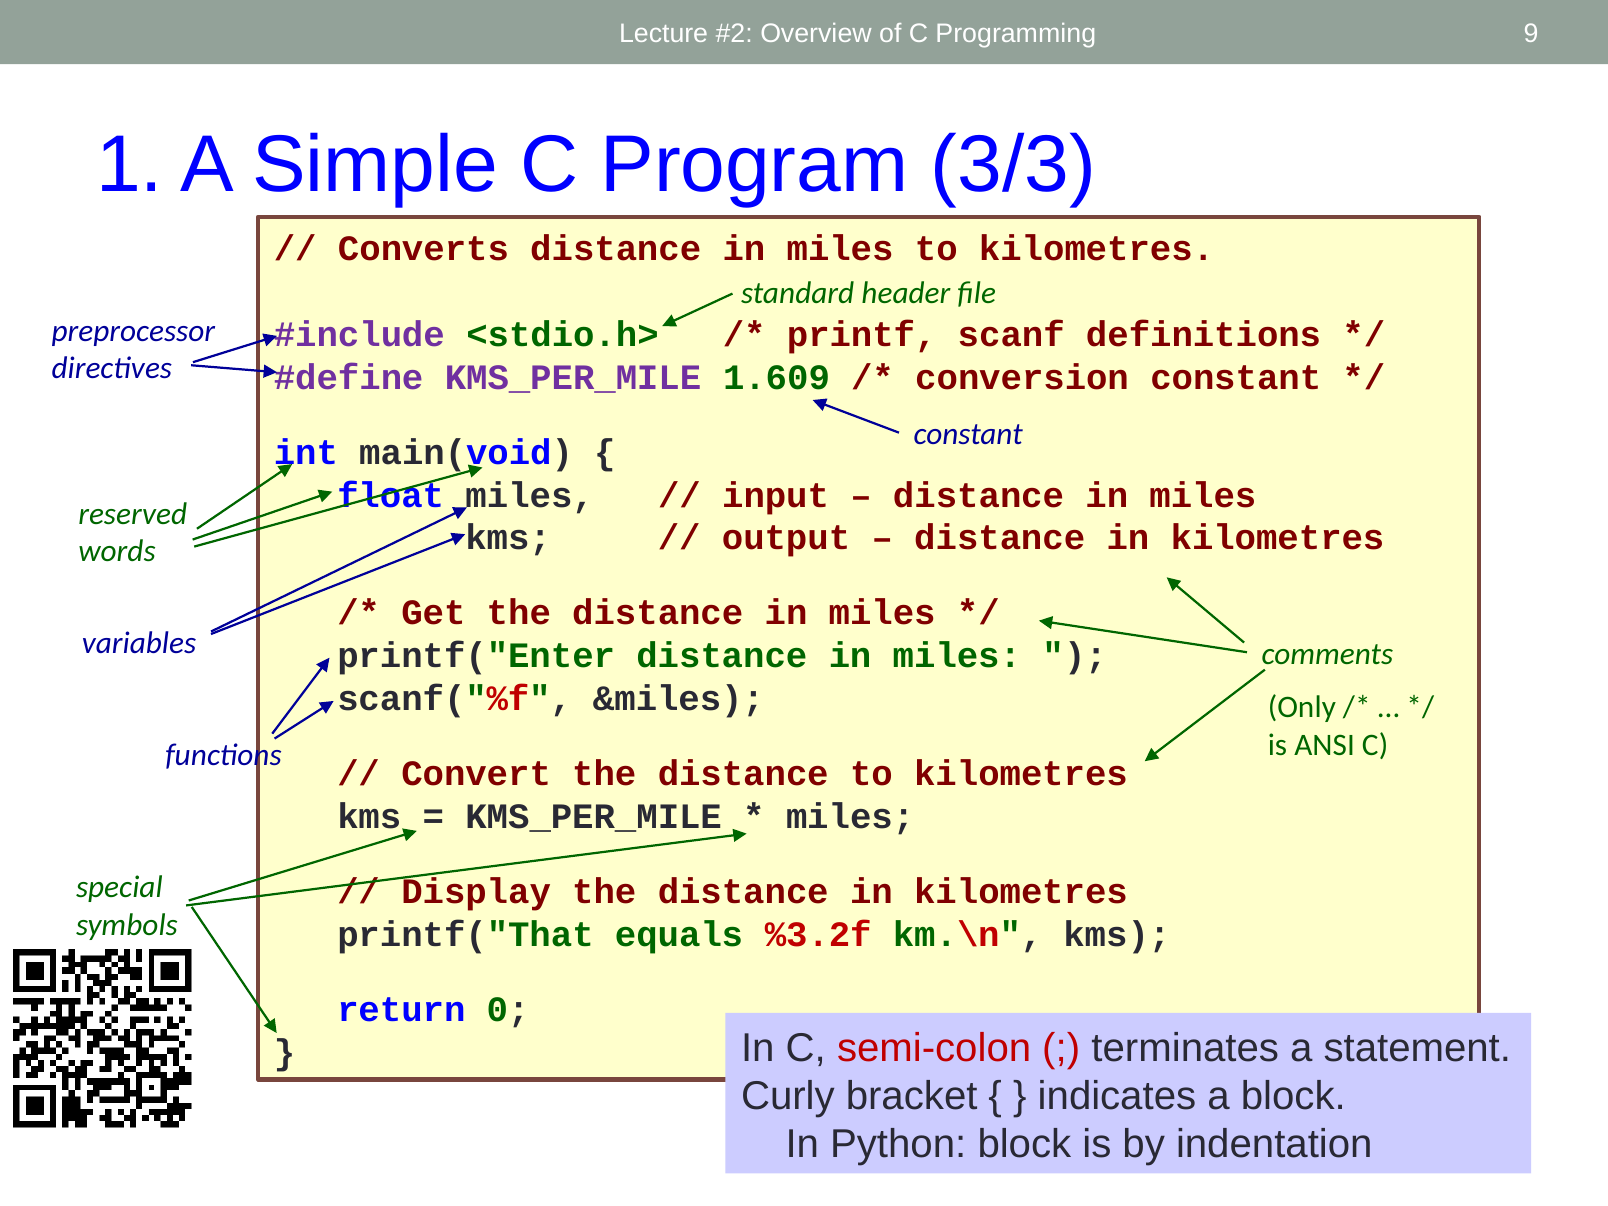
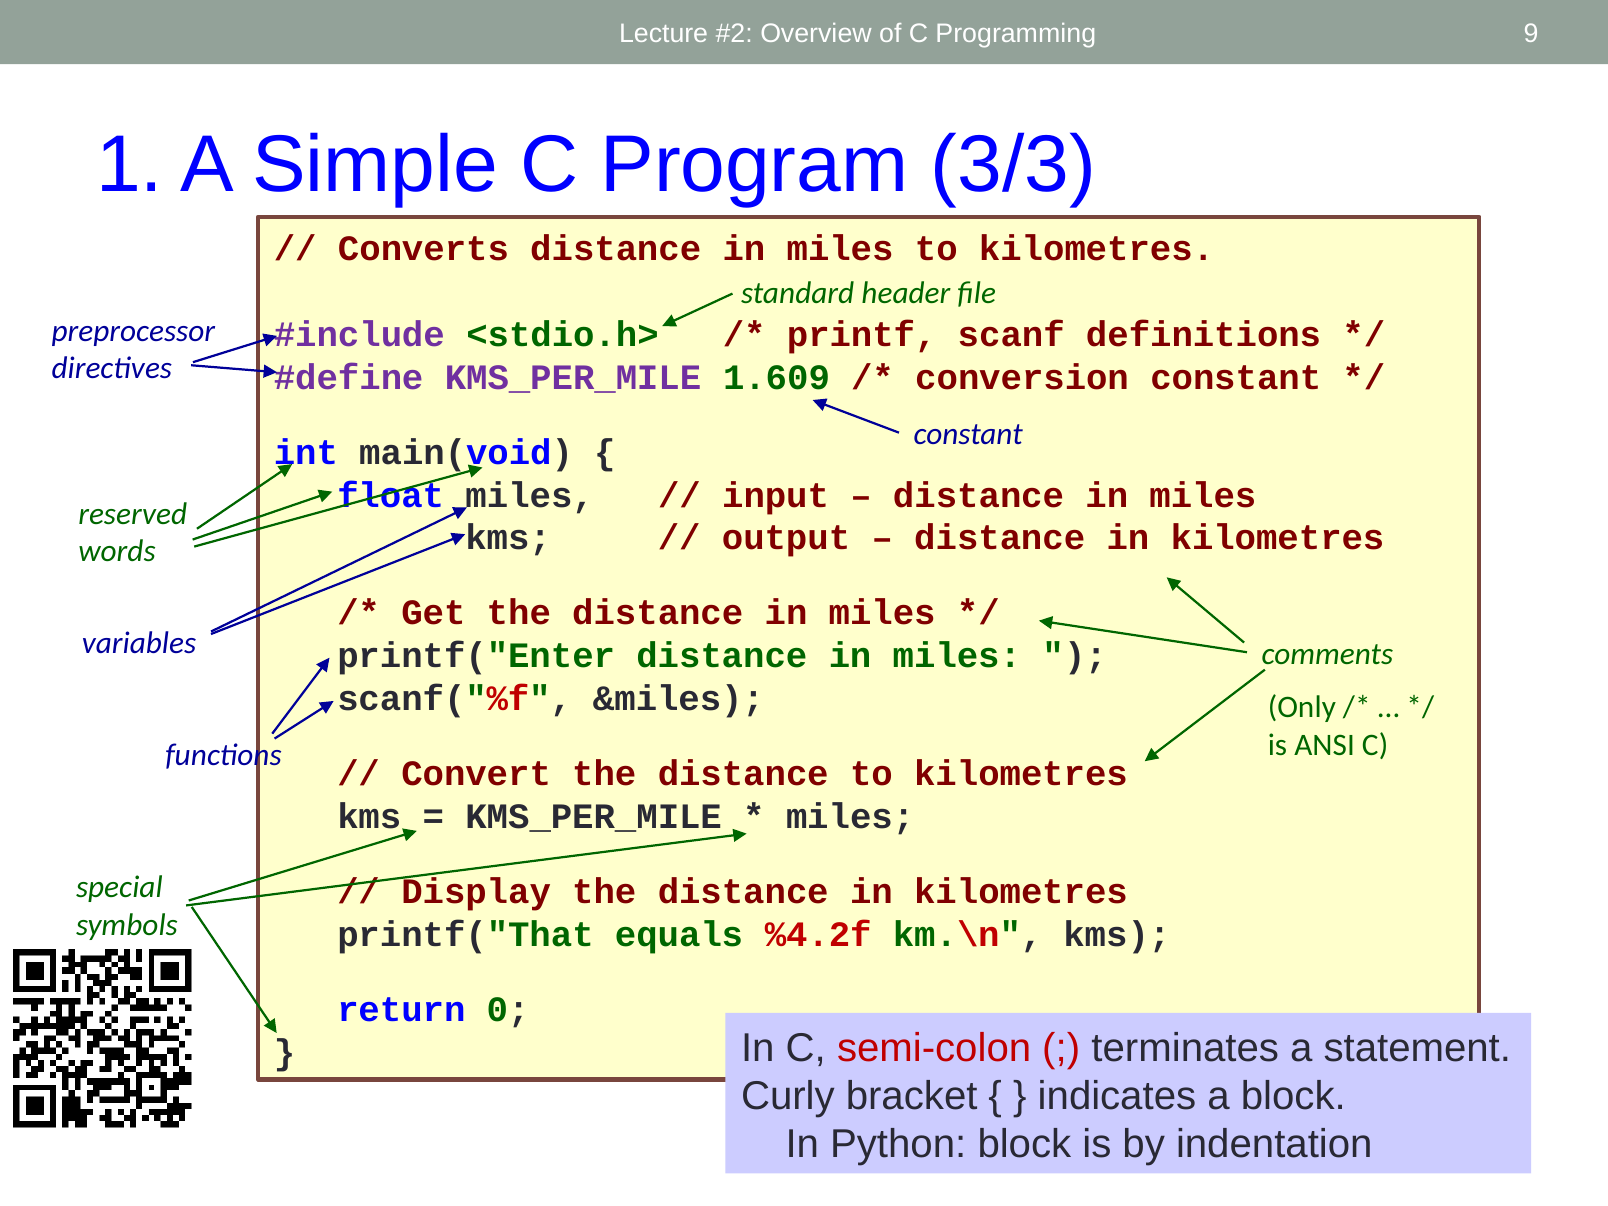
%3.2f: %3.2f -> %4.2f
